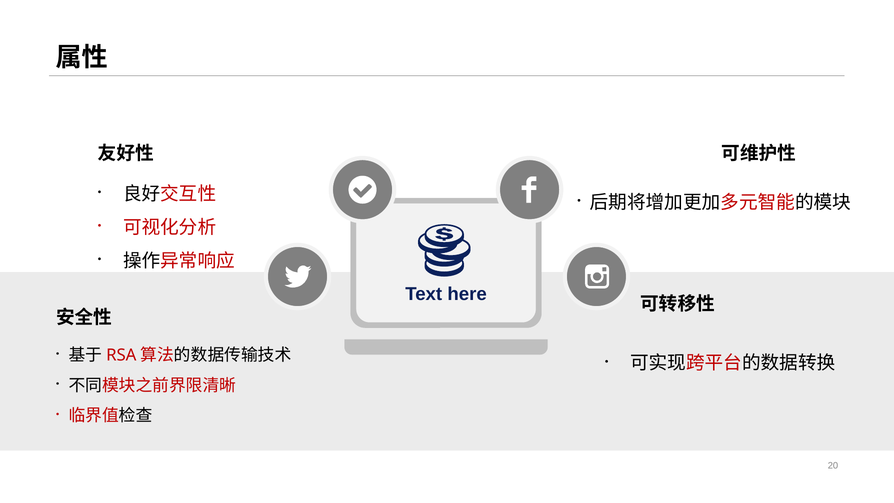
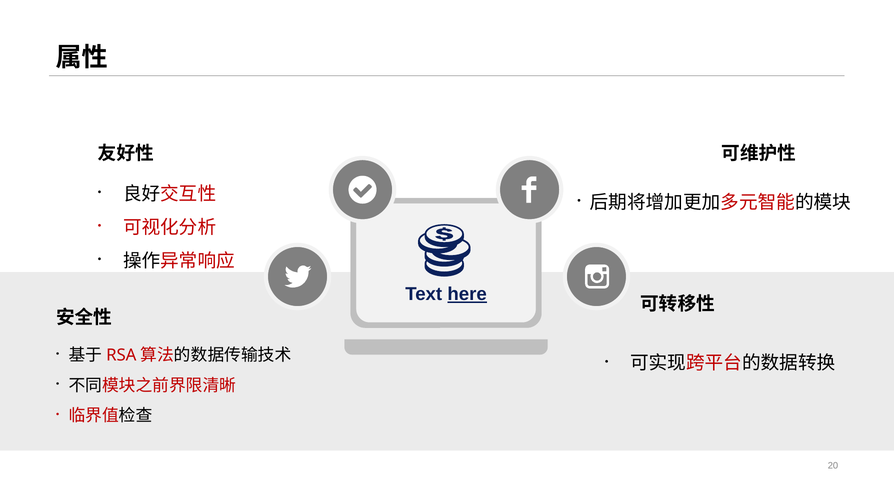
here underline: none -> present
